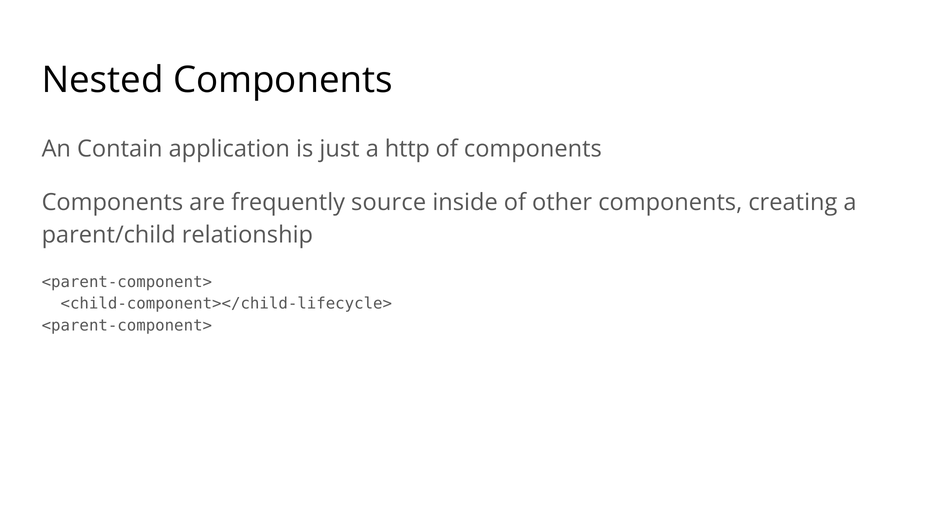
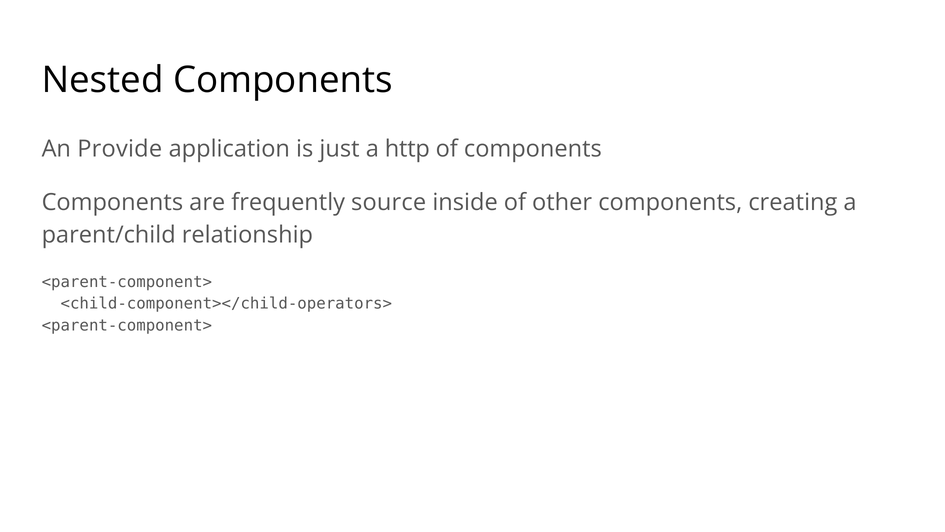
Contain: Contain -> Provide
<child-component></child-lifecycle>: <child-component></child-lifecycle> -> <child-component></child-operators>
